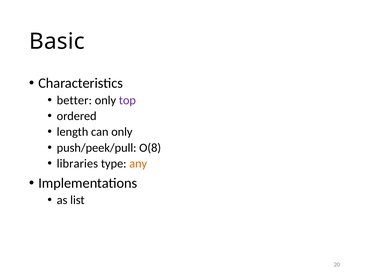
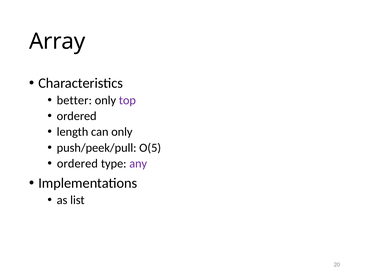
Basic: Basic -> Array
O(8: O(8 -> O(5
libraries at (77, 163): libraries -> ordered
any colour: orange -> purple
